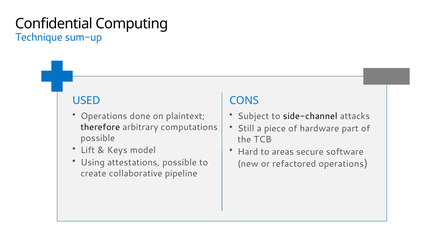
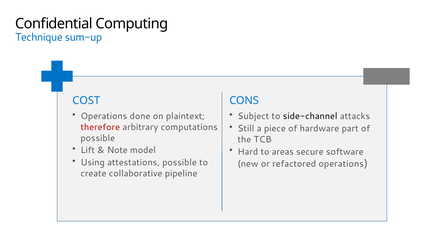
USED: USED -> COST
therefore colour: black -> red
Keys: Keys -> Note
